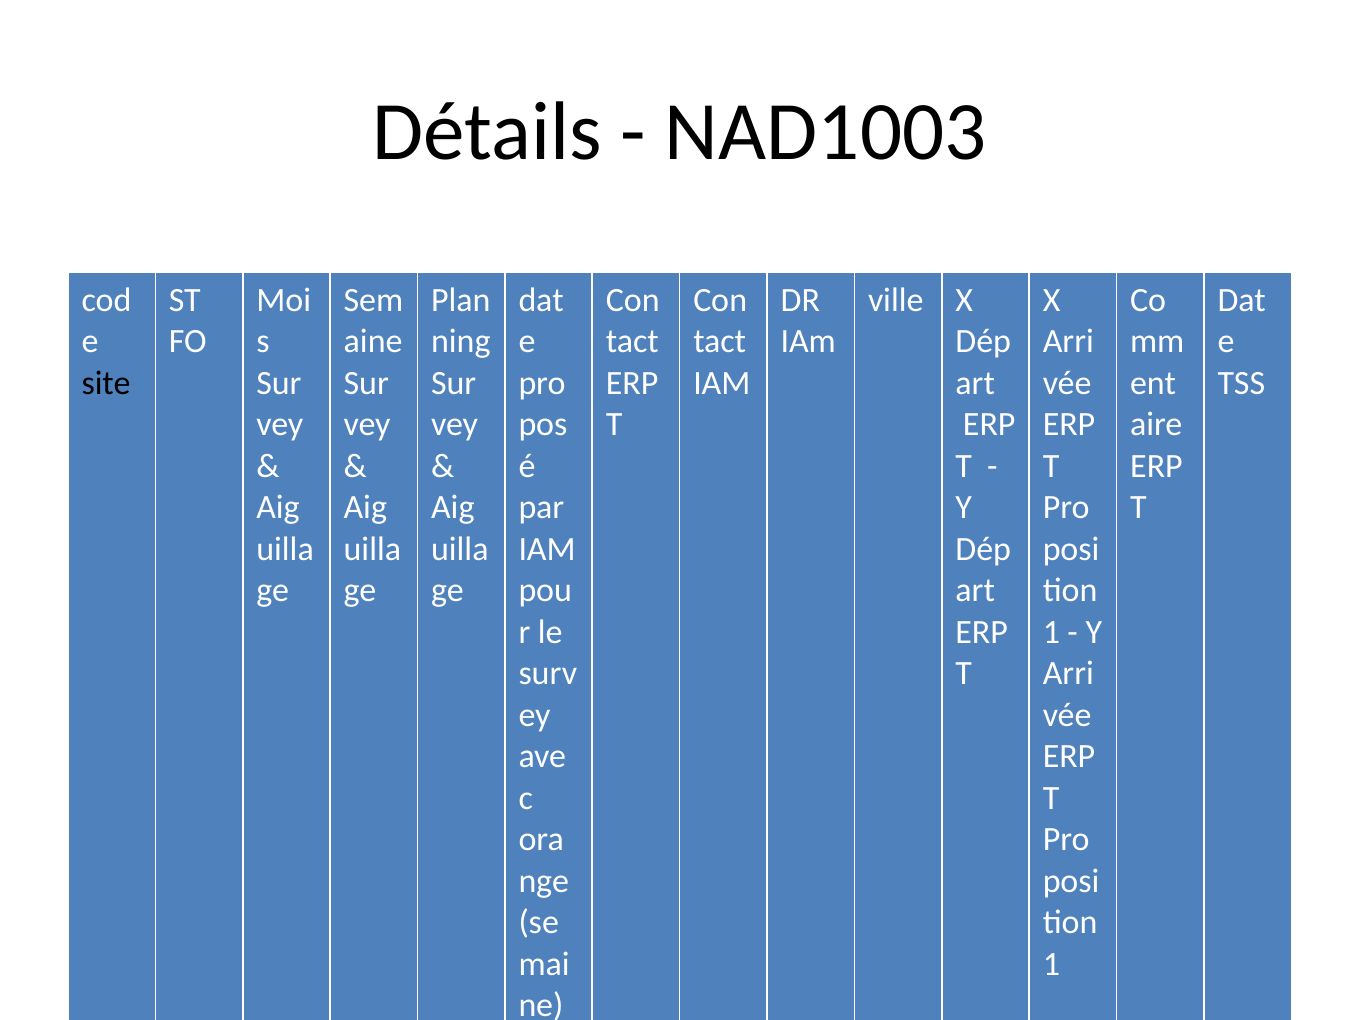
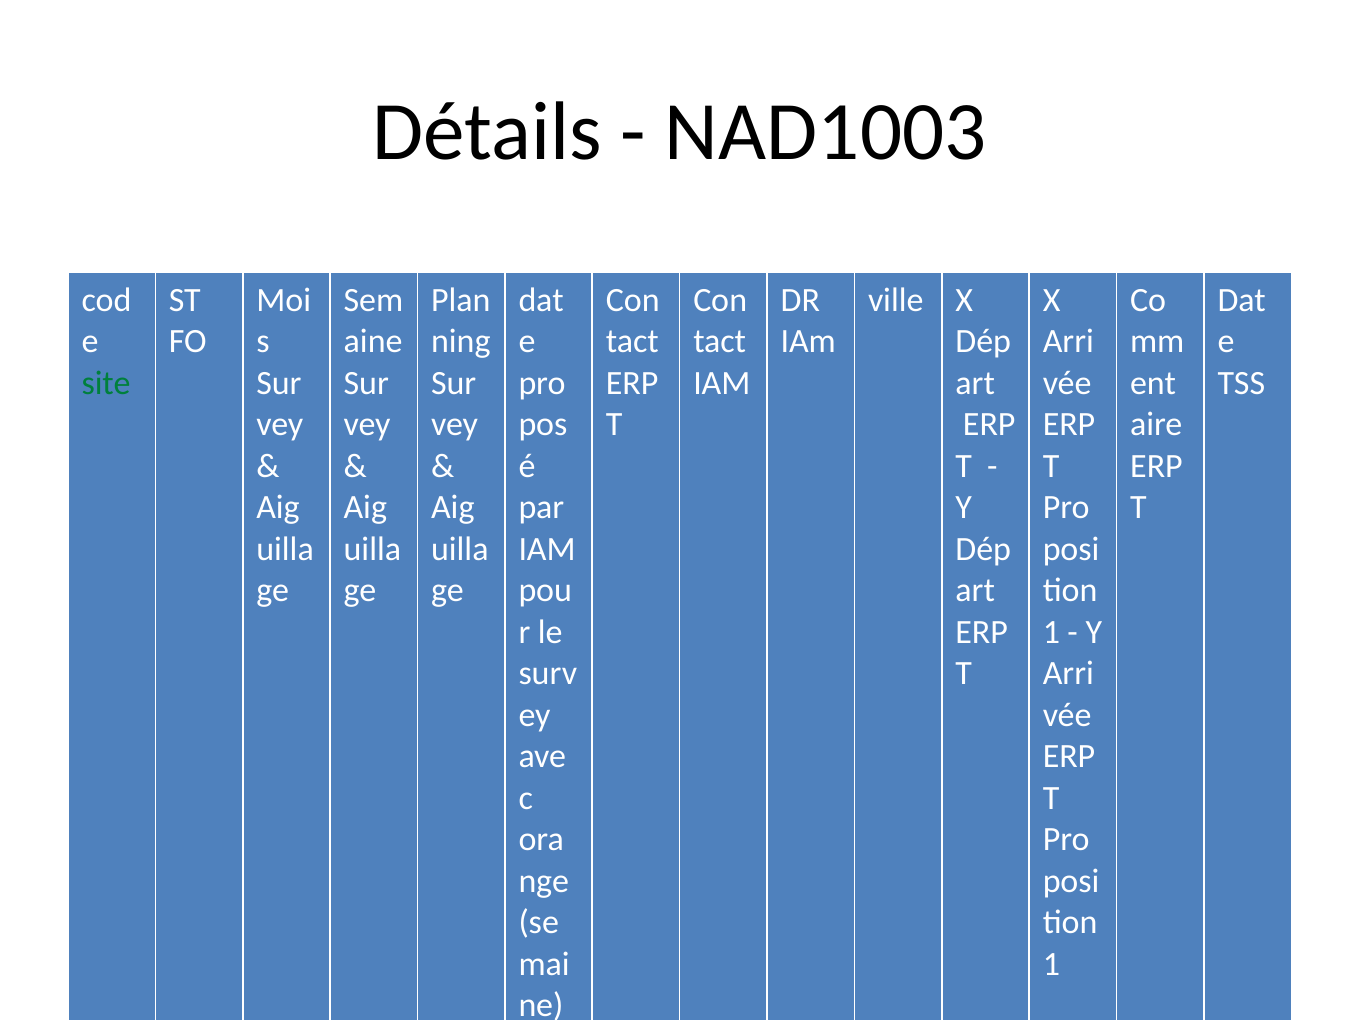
site colour: black -> green
